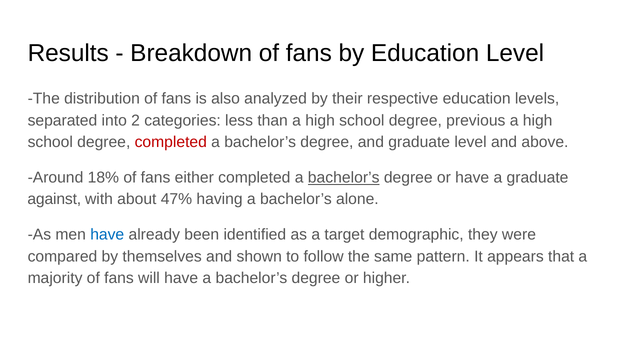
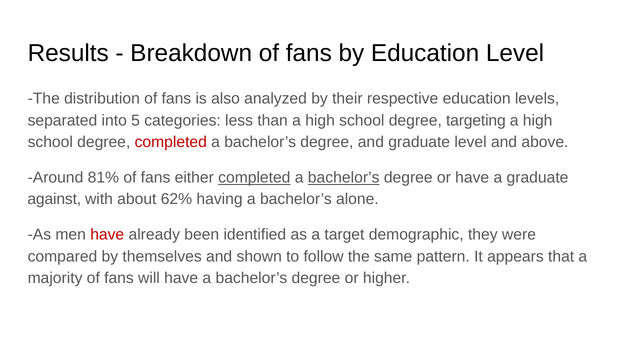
2: 2 -> 5
previous: previous -> targeting
18%: 18% -> 81%
completed at (254, 177) underline: none -> present
47%: 47% -> 62%
have at (107, 235) colour: blue -> red
